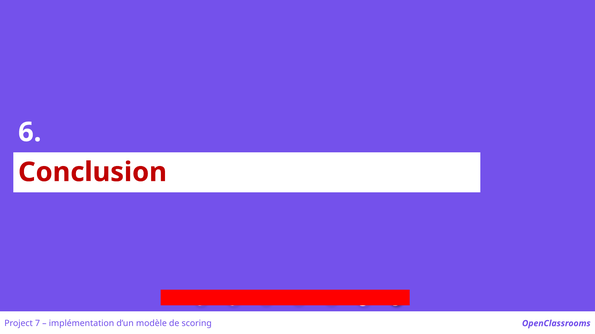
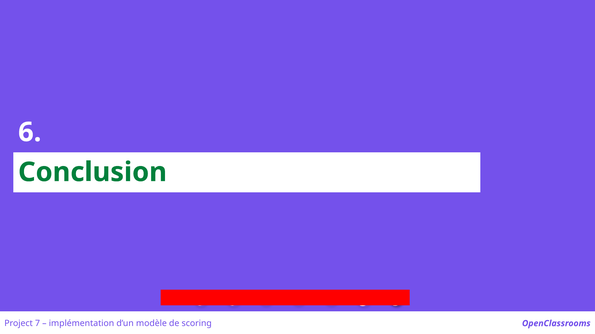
Conclusion colour: red -> green
